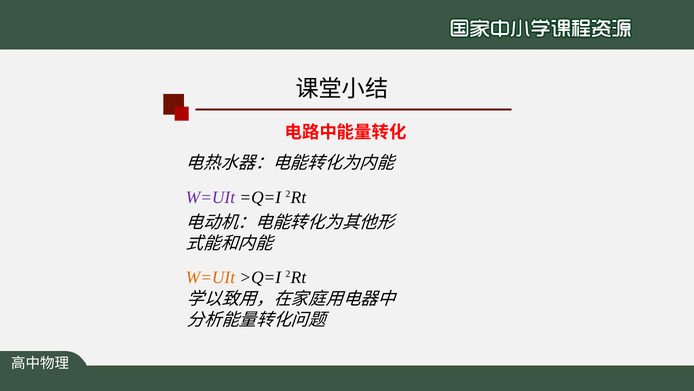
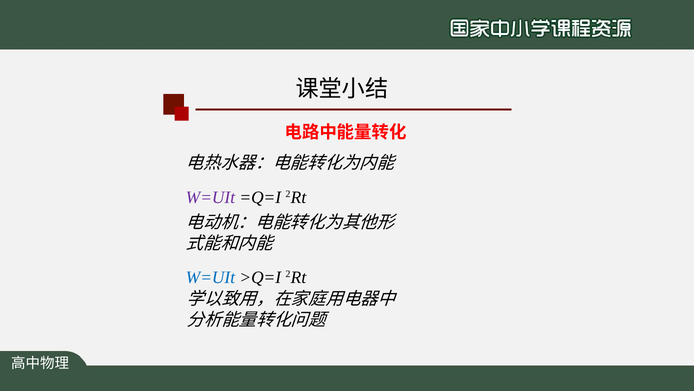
W=UIt at (210, 277) colour: orange -> blue
